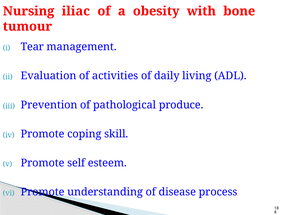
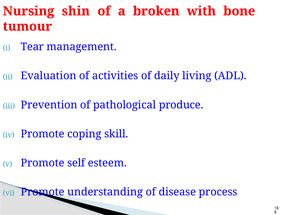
iliac: iliac -> shin
obesity: obesity -> broken
